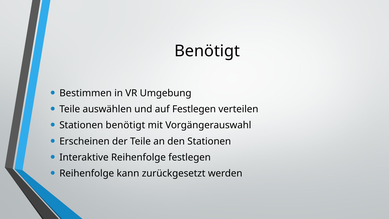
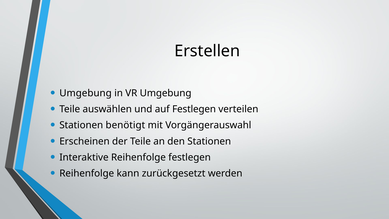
Benötigt at (207, 51): Benötigt -> Erstellen
Bestimmen at (86, 93): Bestimmen -> Umgebung
